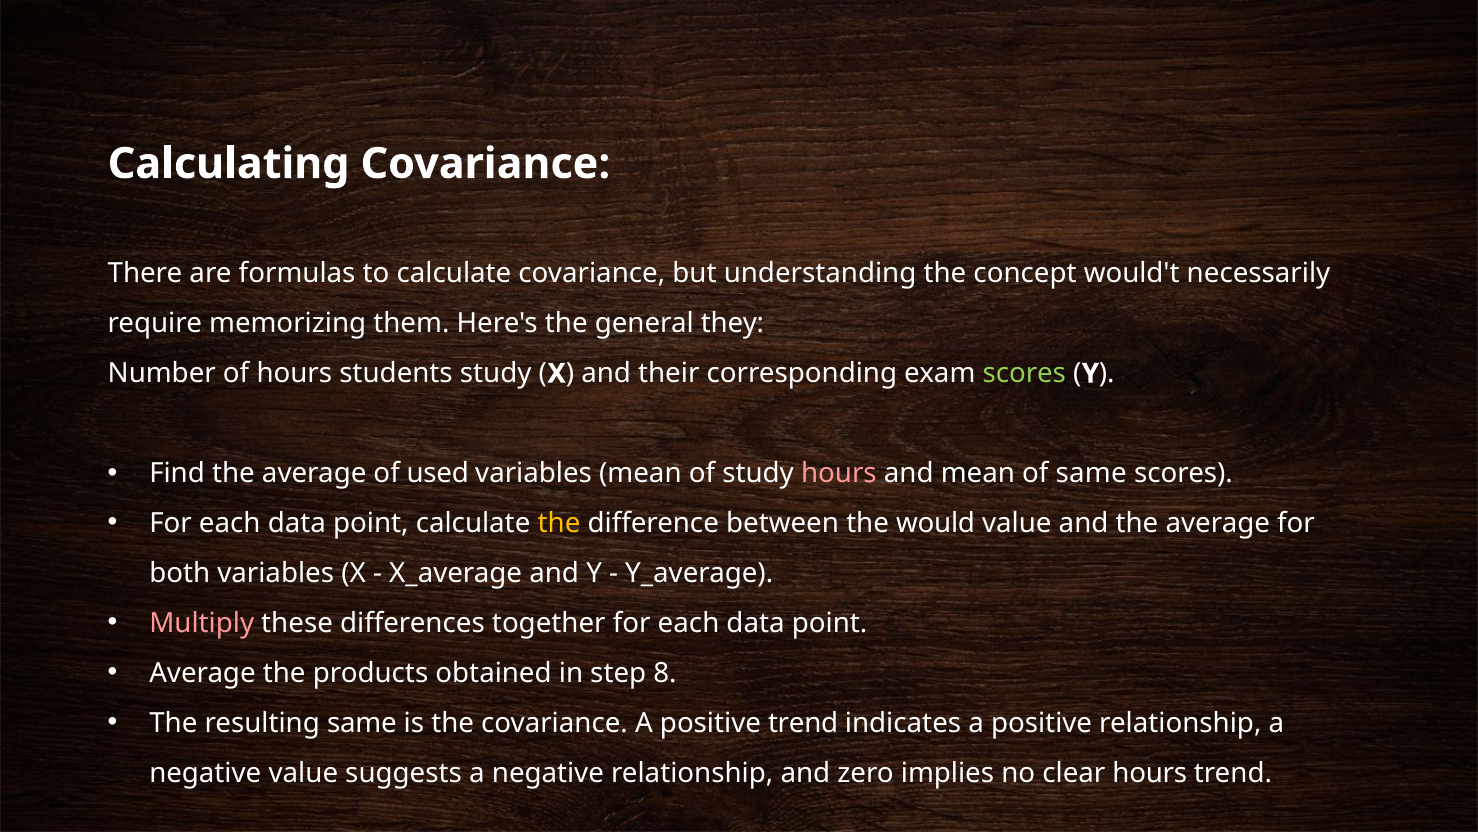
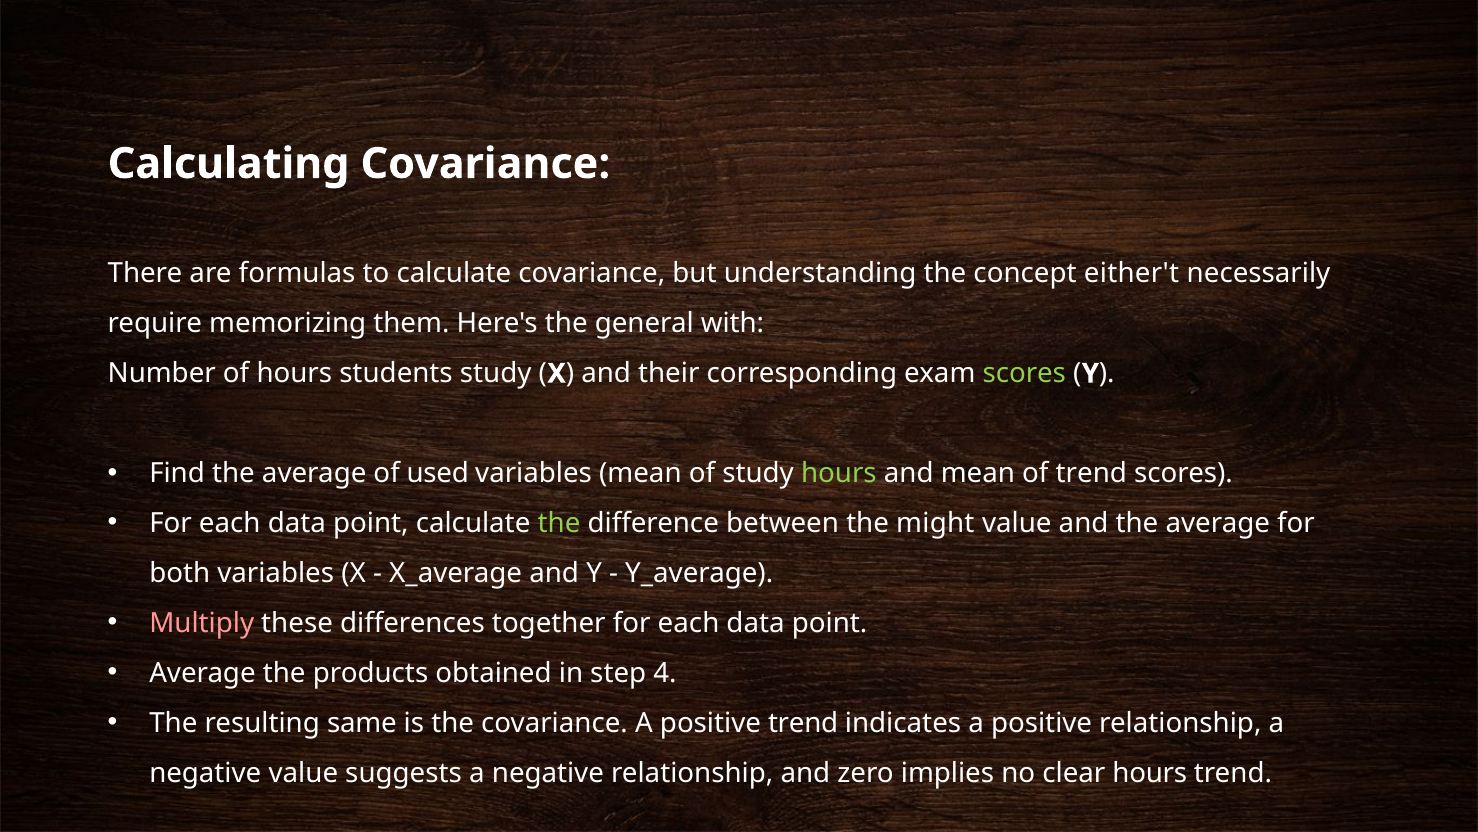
would't: would't -> either't
they: they -> with
hours at (839, 473) colour: pink -> light green
of same: same -> trend
the at (559, 523) colour: yellow -> light green
would: would -> might
8: 8 -> 4
